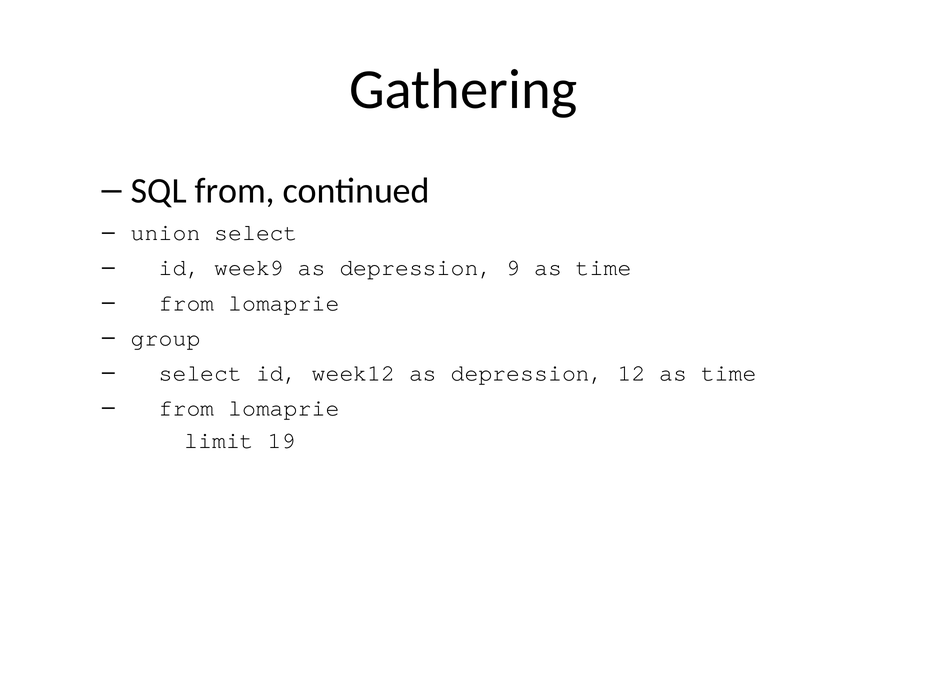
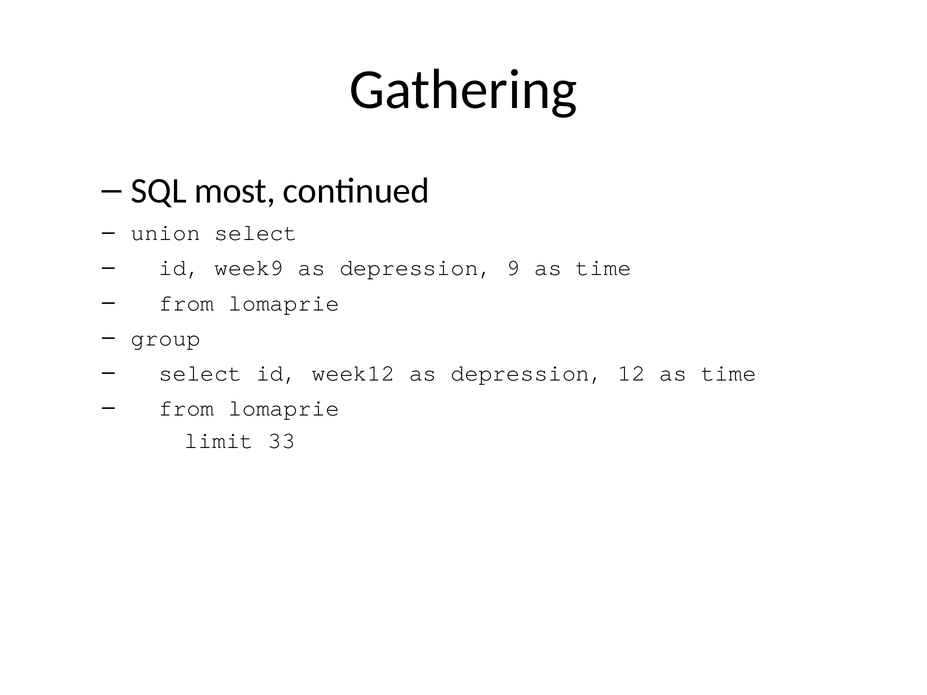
SQL from: from -> most
19: 19 -> 33
